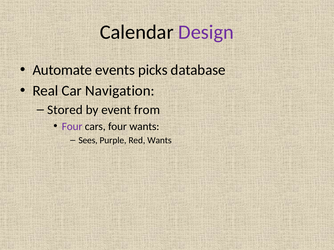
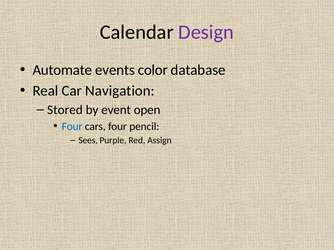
picks: picks -> color
from: from -> open
Four at (72, 127) colour: purple -> blue
four wants: wants -> pencil
Red Wants: Wants -> Assign
